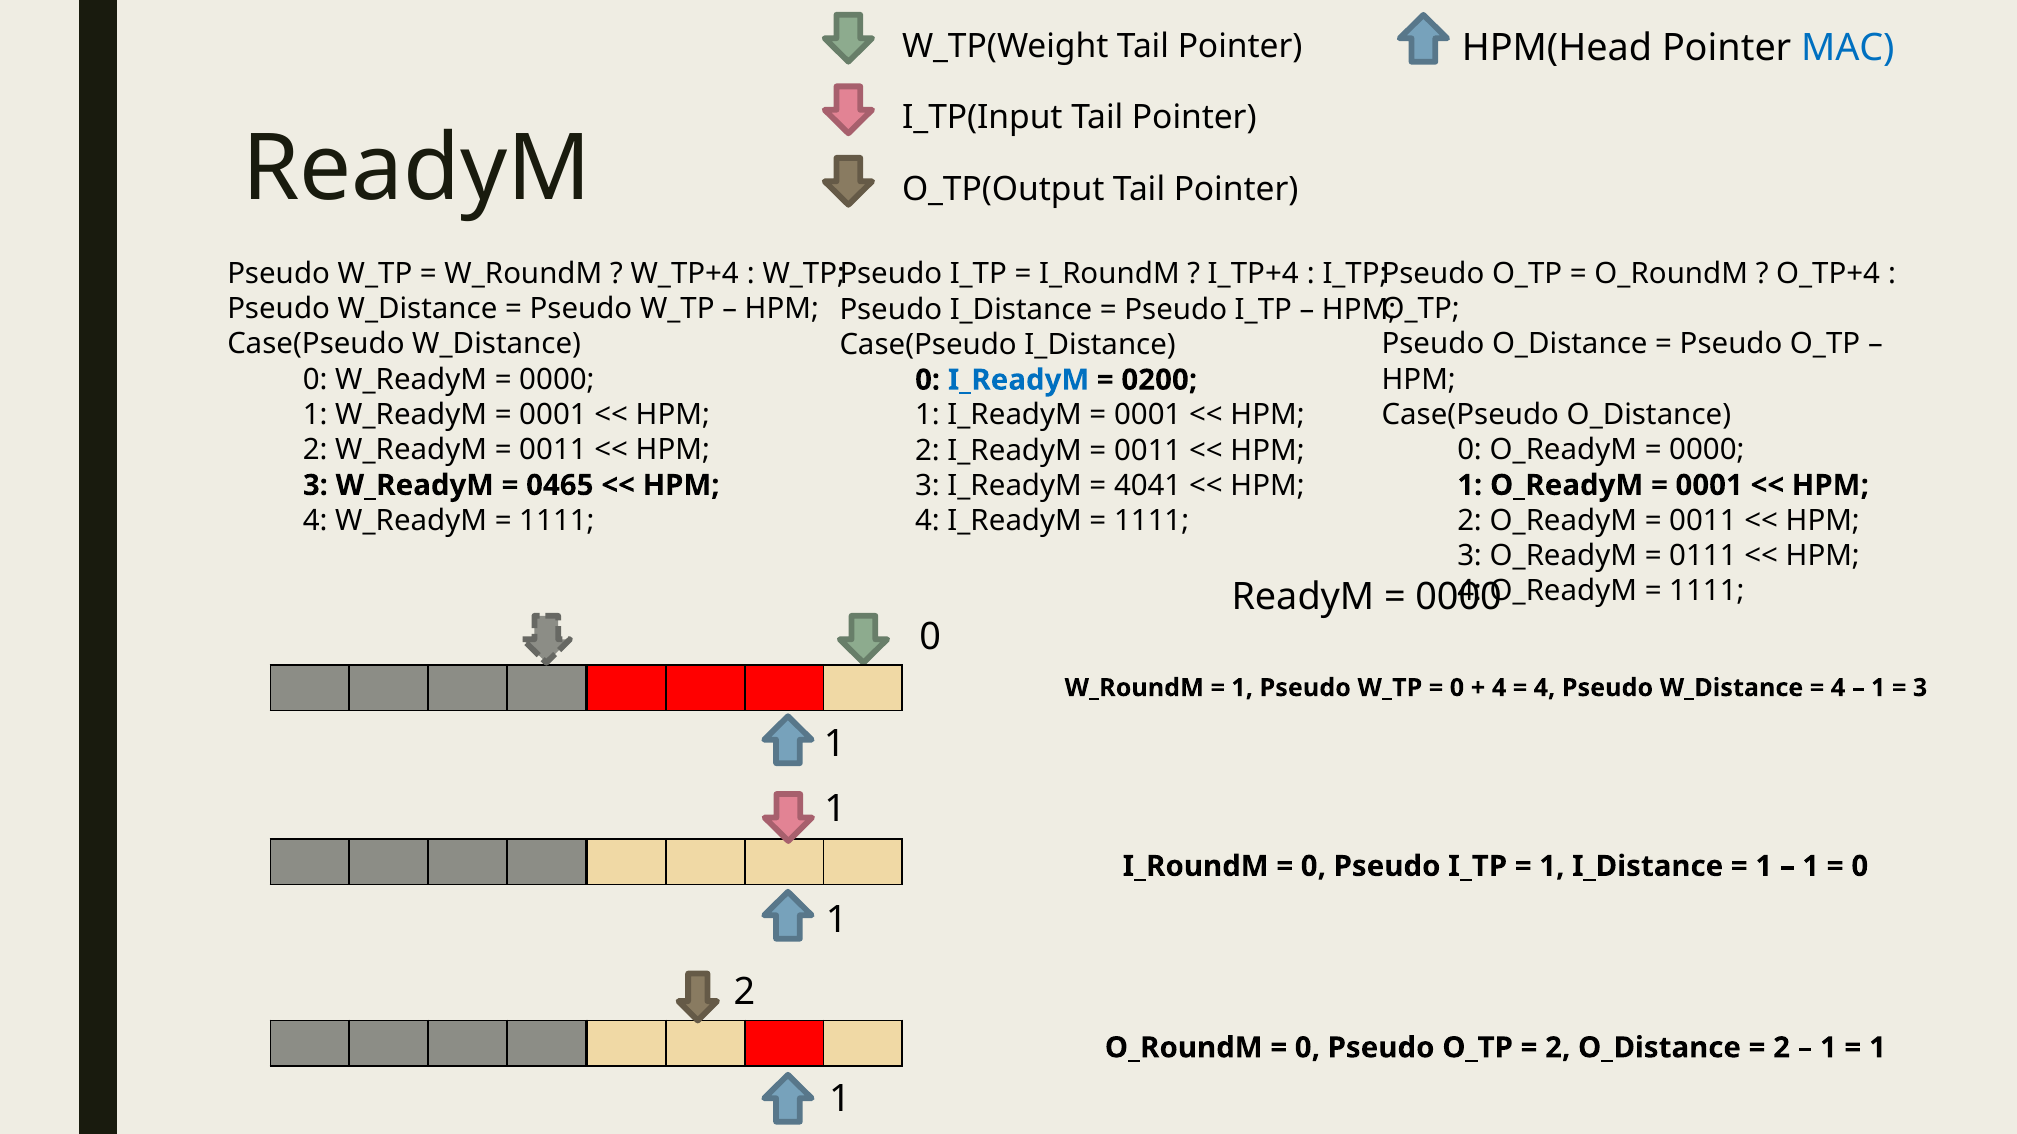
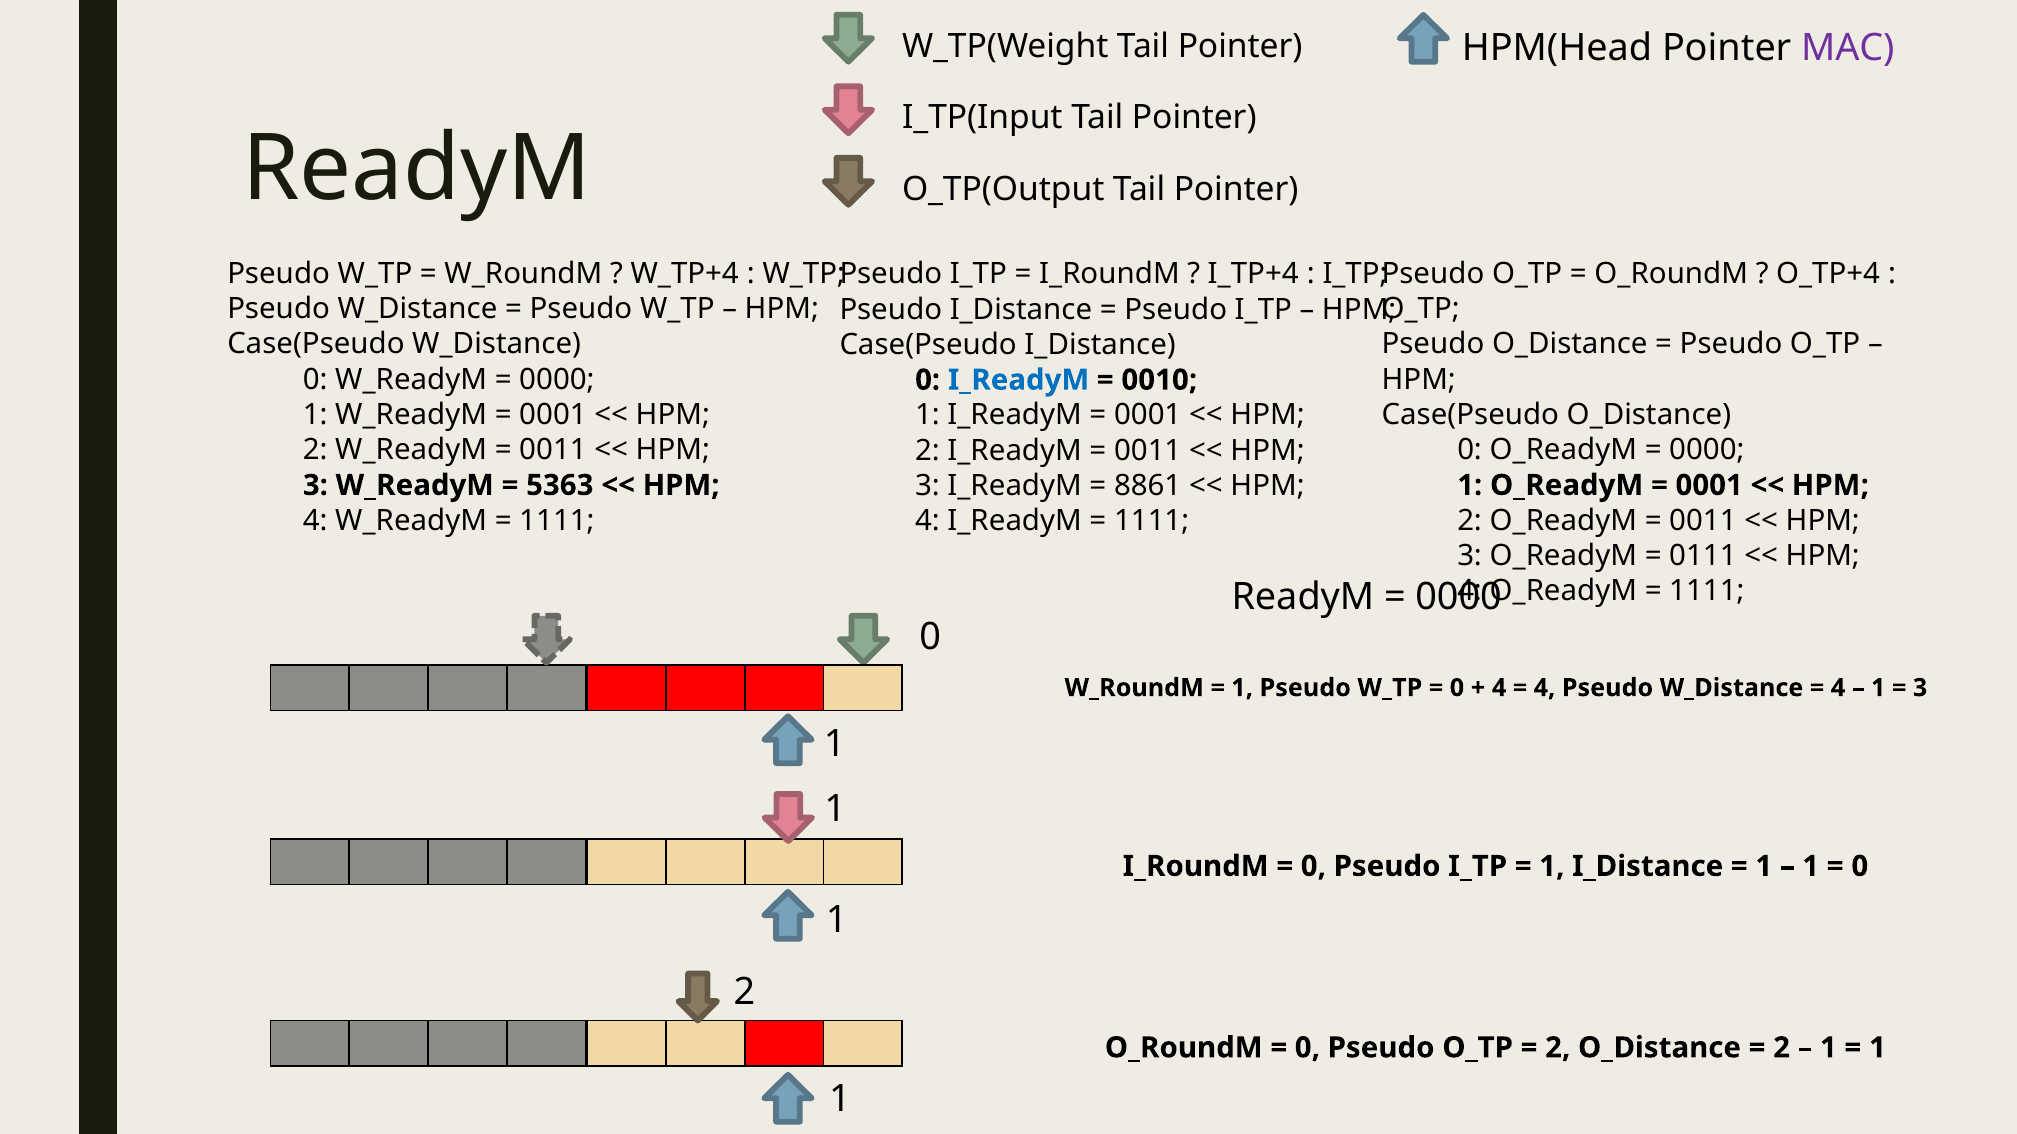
MAC colour: blue -> purple
0200: 0200 -> 0010
4041: 4041 -> 8861
0465: 0465 -> 5363
